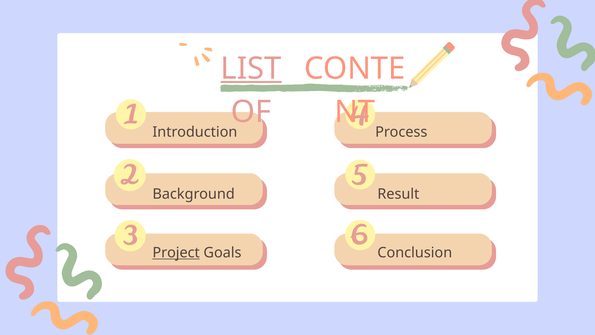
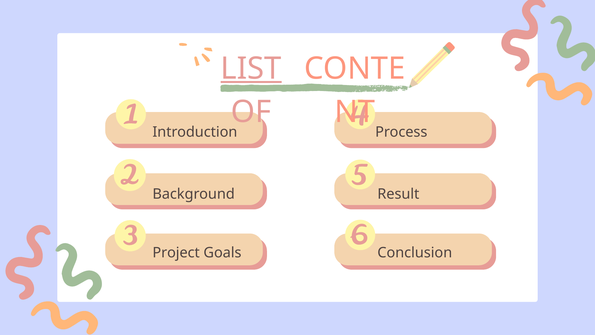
Project underline: present -> none
